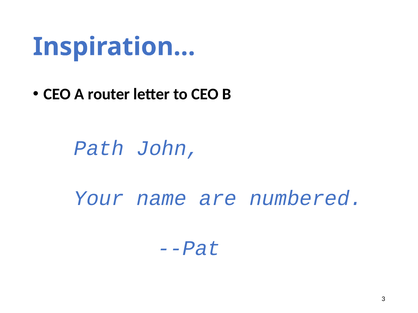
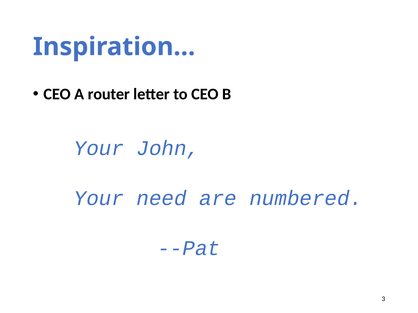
Path at (99, 148): Path -> Your
name: name -> need
